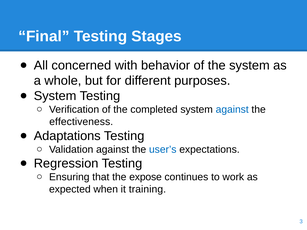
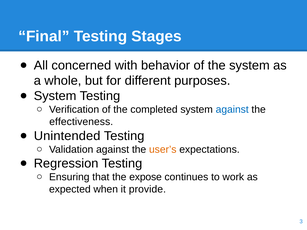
Adaptations: Adaptations -> Unintended
user’s colour: blue -> orange
training: training -> provide
